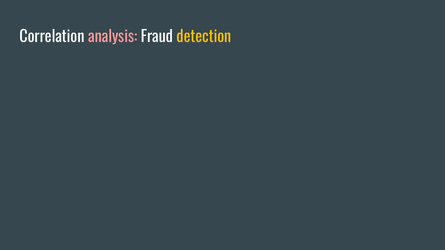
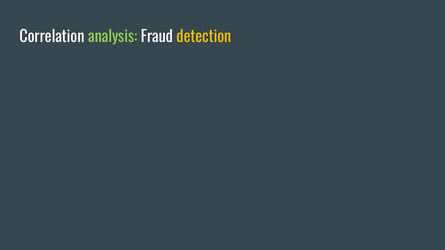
analysis colour: pink -> light green
